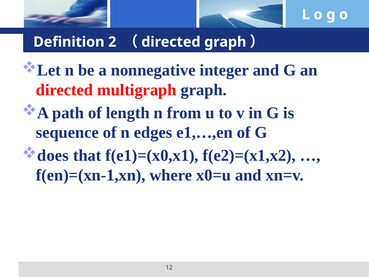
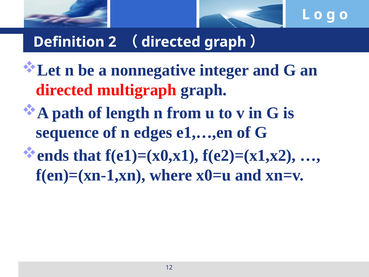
does: does -> ends
